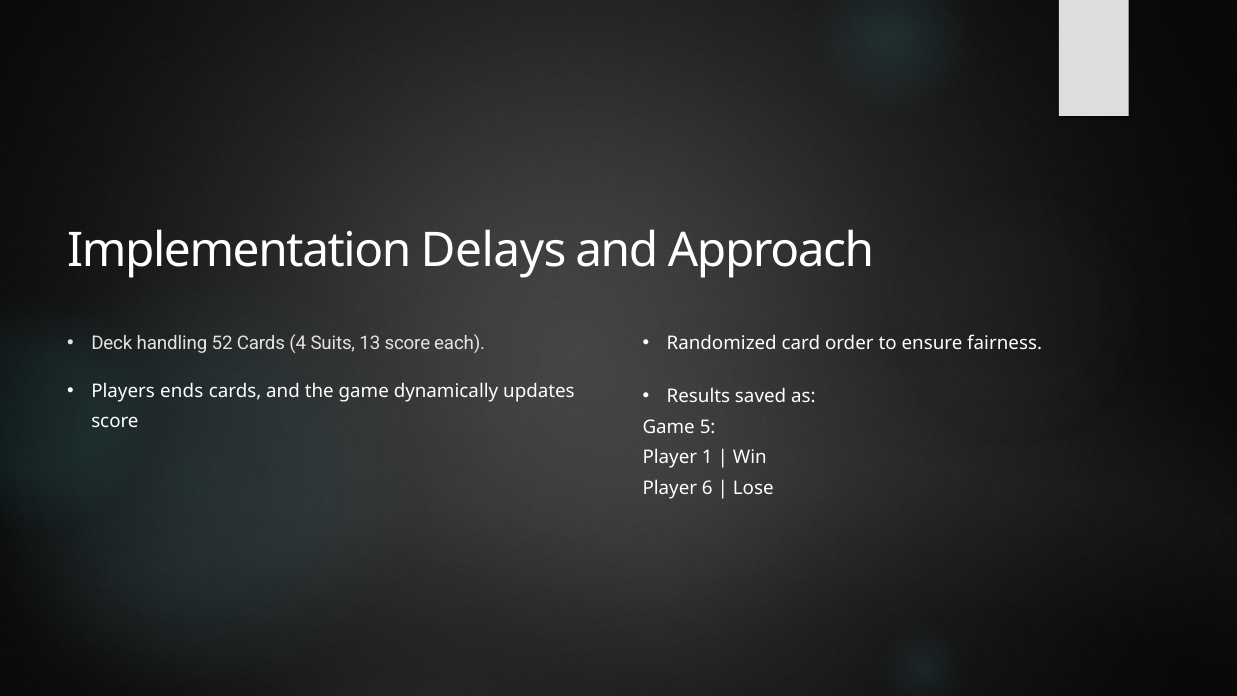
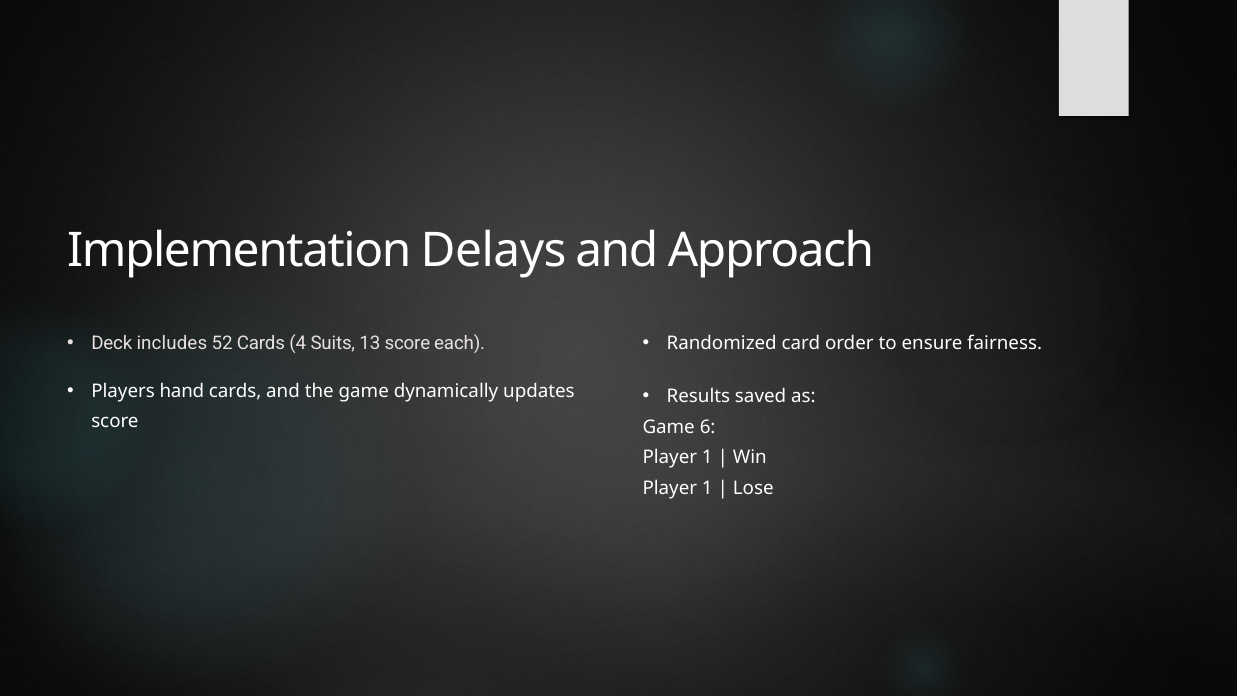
handling: handling -> includes
ends: ends -> hand
5: 5 -> 6
6 at (707, 488): 6 -> 1
